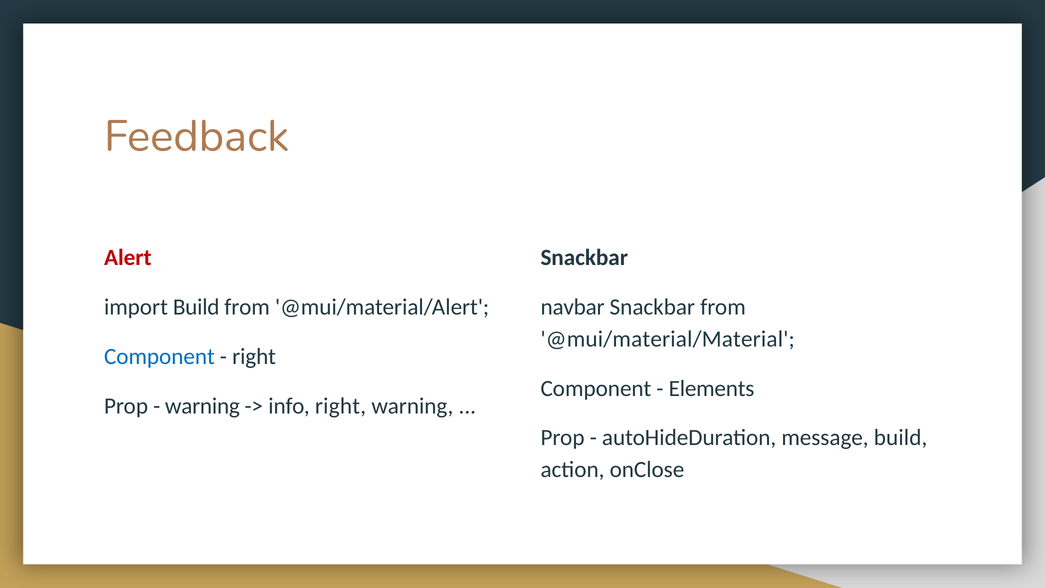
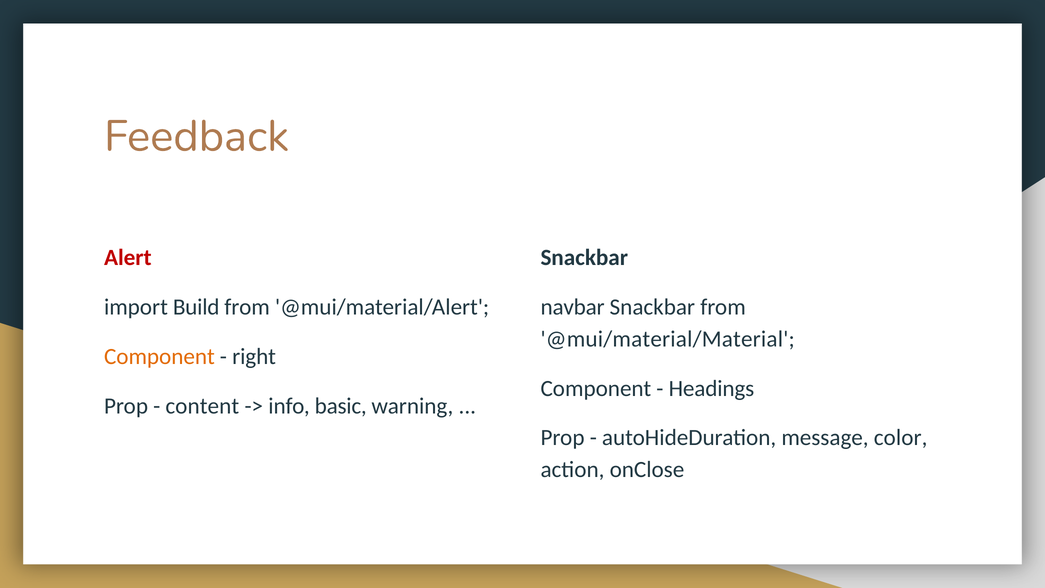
Component at (159, 356) colour: blue -> orange
Elements: Elements -> Headings
warning at (202, 406): warning -> content
info right: right -> basic
message build: build -> color
